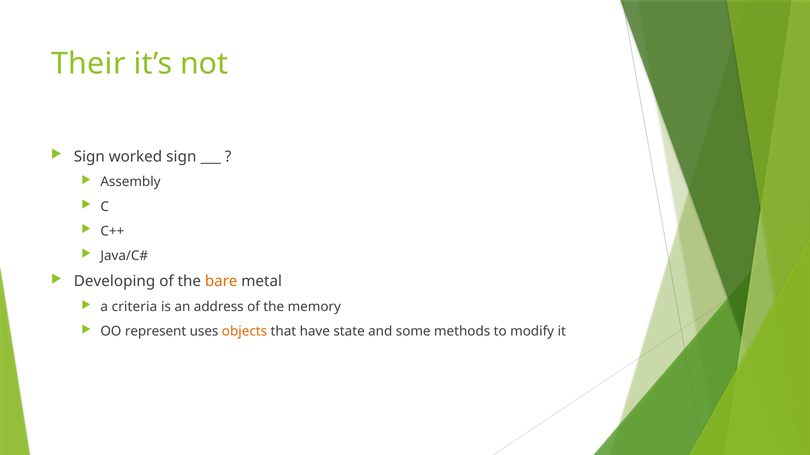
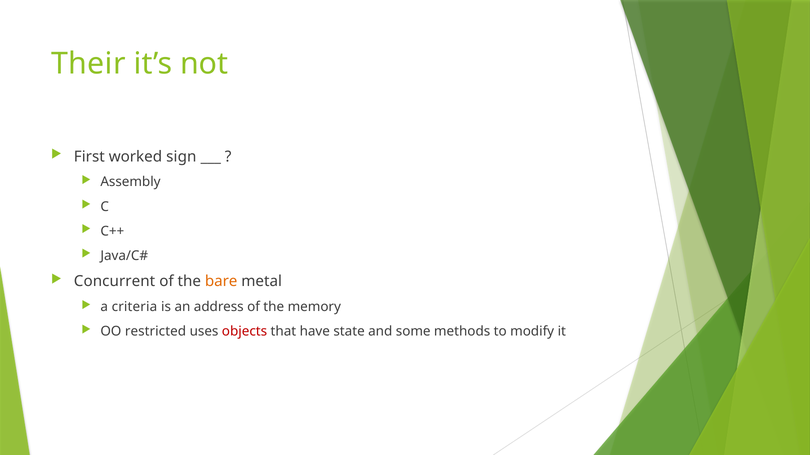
Sign at (89, 157): Sign -> First
Developing: Developing -> Concurrent
represent: represent -> restricted
objects colour: orange -> red
